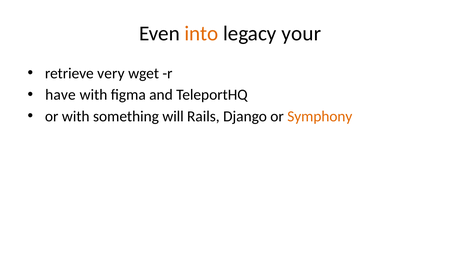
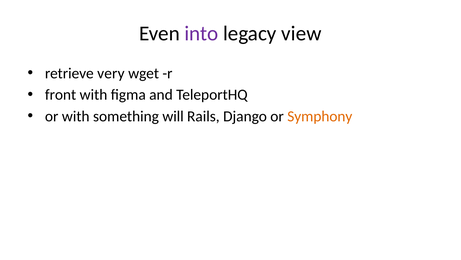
into colour: orange -> purple
your: your -> view
have: have -> front
